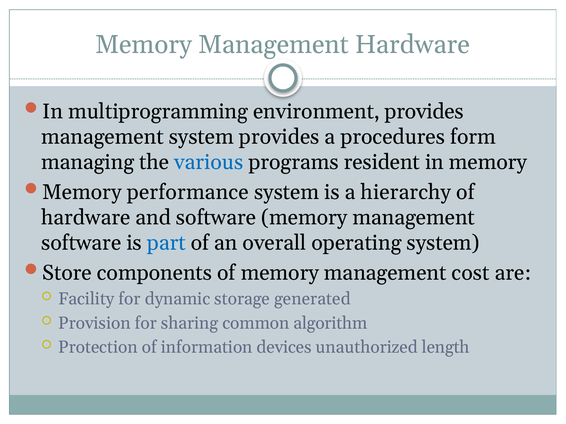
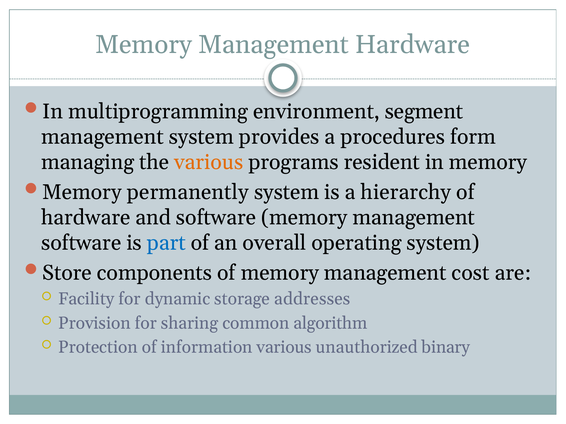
environment provides: provides -> segment
various at (209, 163) colour: blue -> orange
performance: performance -> permanently
generated: generated -> addresses
information devices: devices -> various
length: length -> binary
